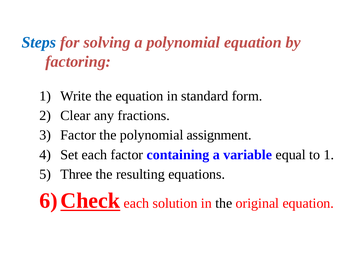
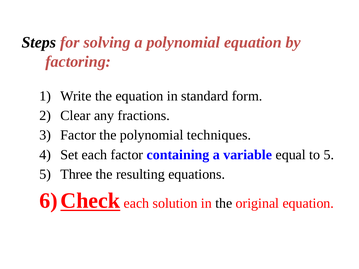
Steps colour: blue -> black
assignment: assignment -> techniques
to 1: 1 -> 5
